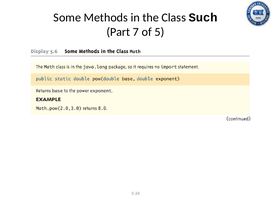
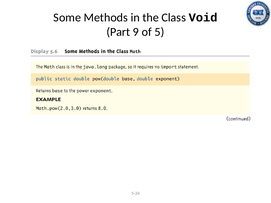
Such: Such -> Void
7: 7 -> 9
